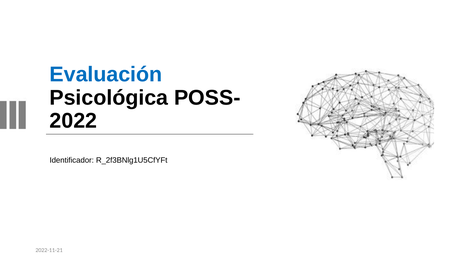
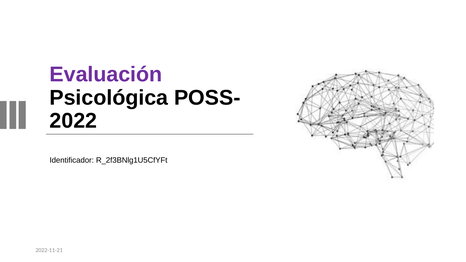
Evaluación colour: blue -> purple
